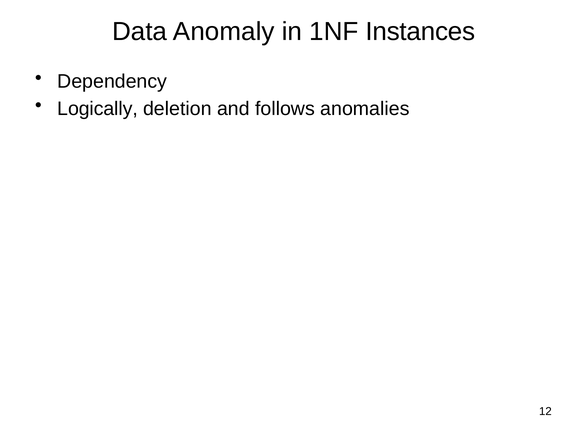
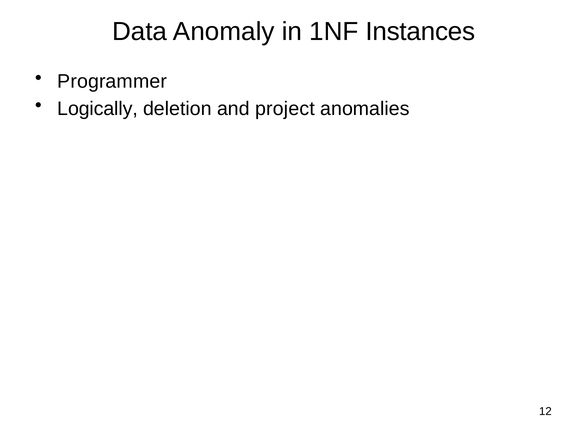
Dependency: Dependency -> Programmer
follows: follows -> project
